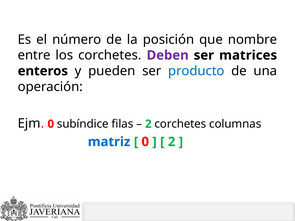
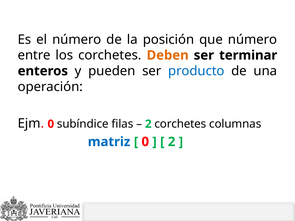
que nombre: nombre -> número
Deben colour: purple -> orange
matrices: matrices -> terminar
